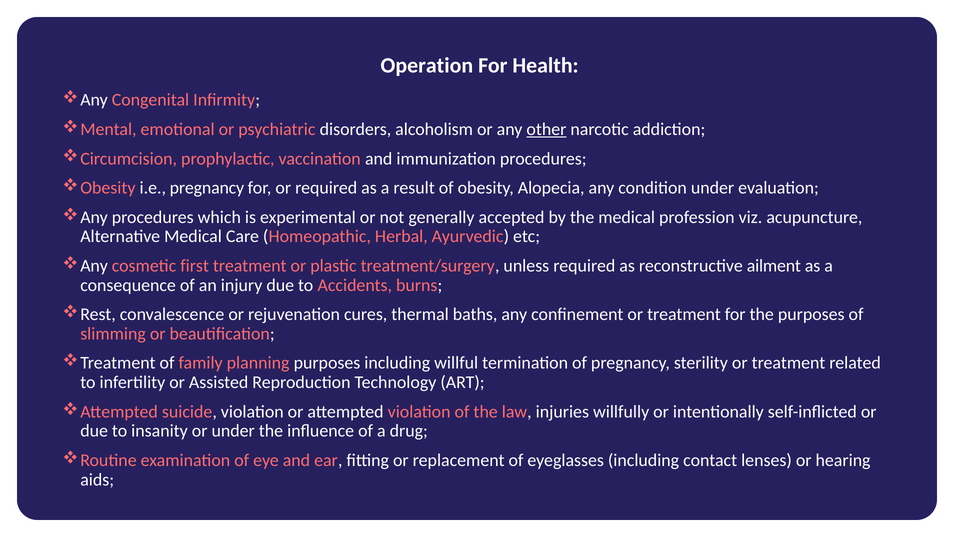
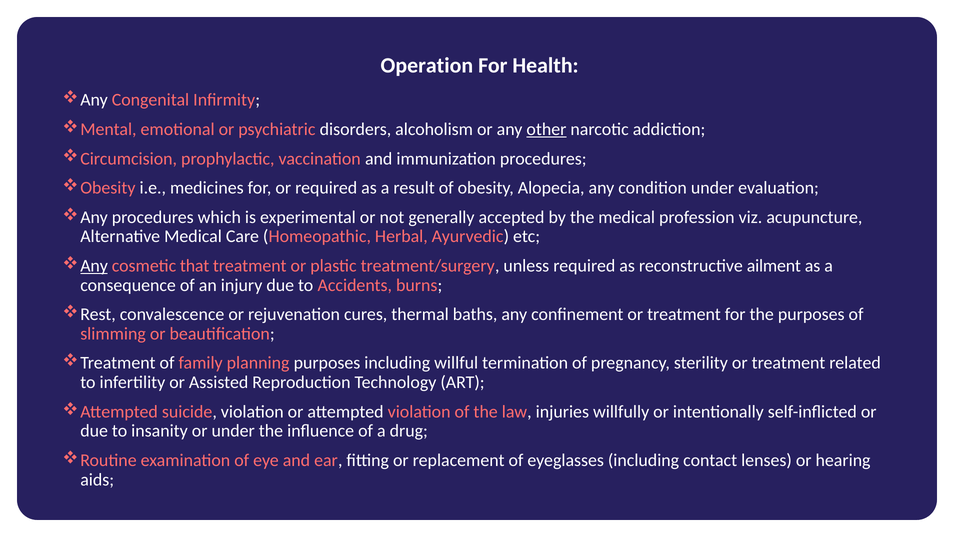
i.e pregnancy: pregnancy -> medicines
Any at (94, 266) underline: none -> present
first: first -> that
